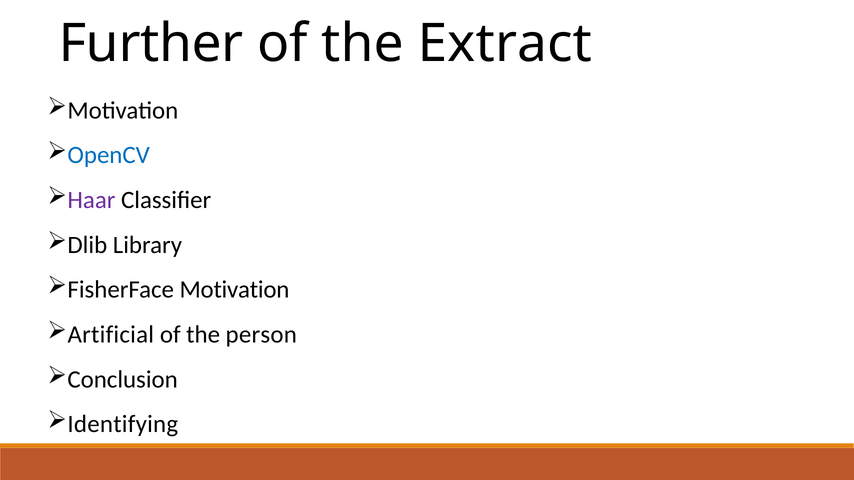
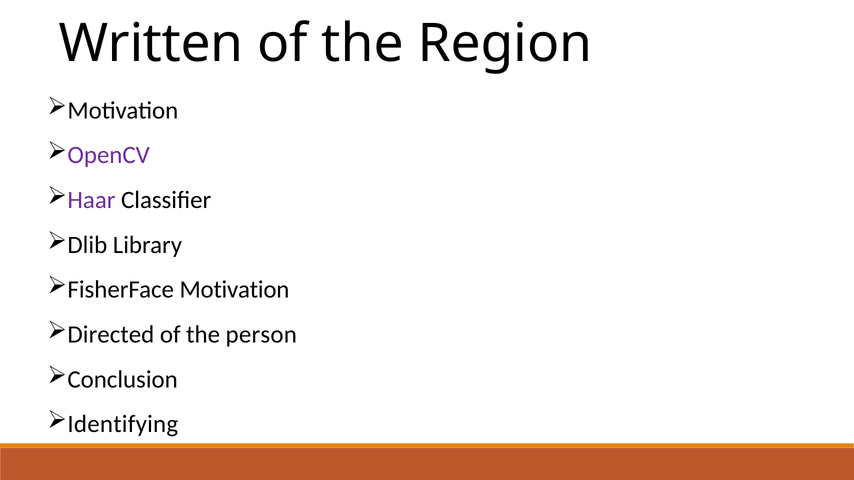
Further: Further -> Written
Extract: Extract -> Region
OpenCV colour: blue -> purple
Artificial: Artificial -> Directed
